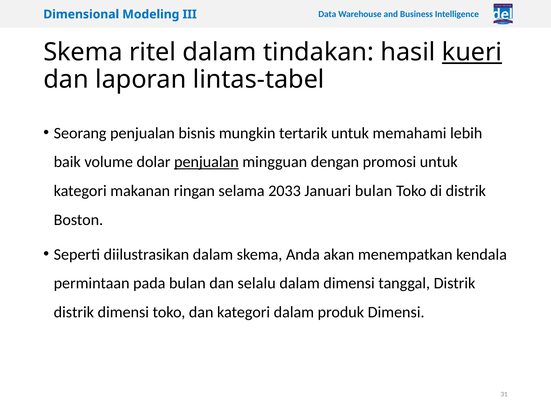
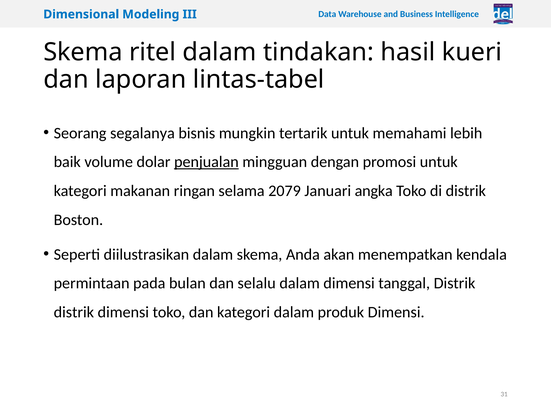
kueri underline: present -> none
Seorang penjualan: penjualan -> segalanya
2033: 2033 -> 2079
Januari bulan: bulan -> angka
